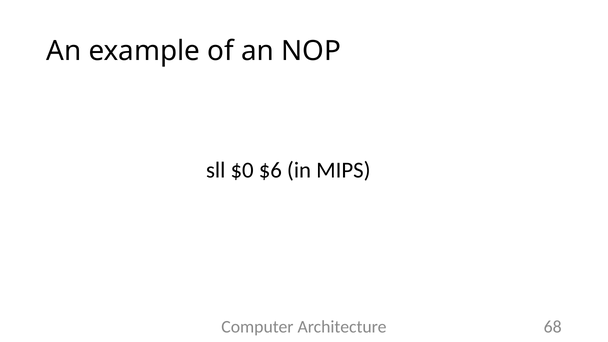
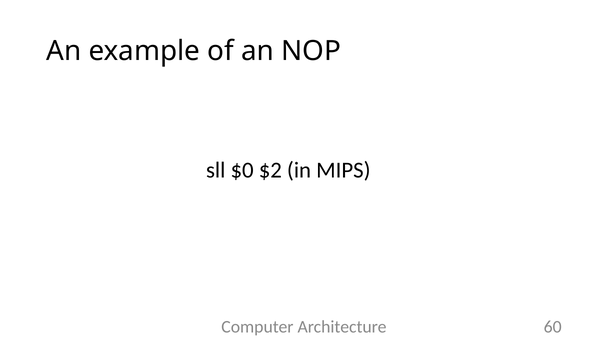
$6: $6 -> $2
68: 68 -> 60
